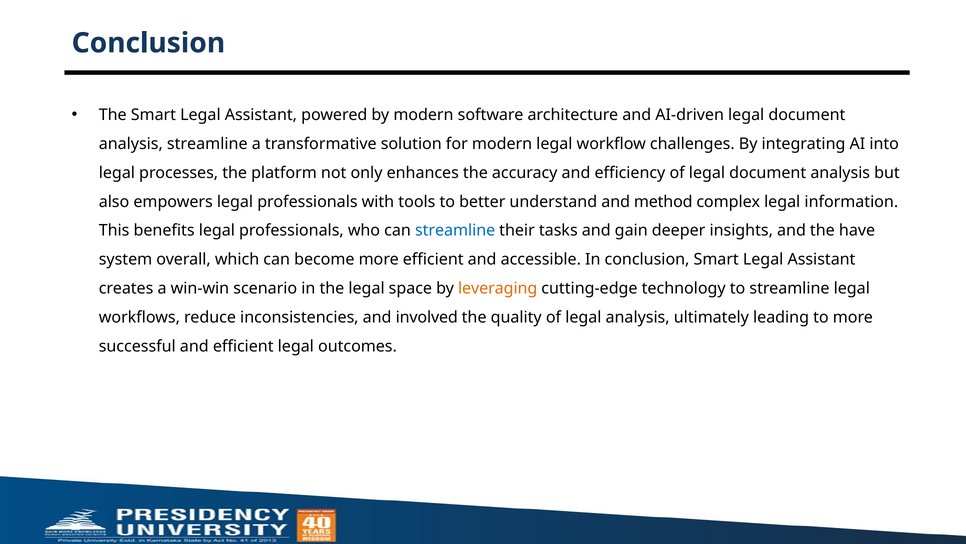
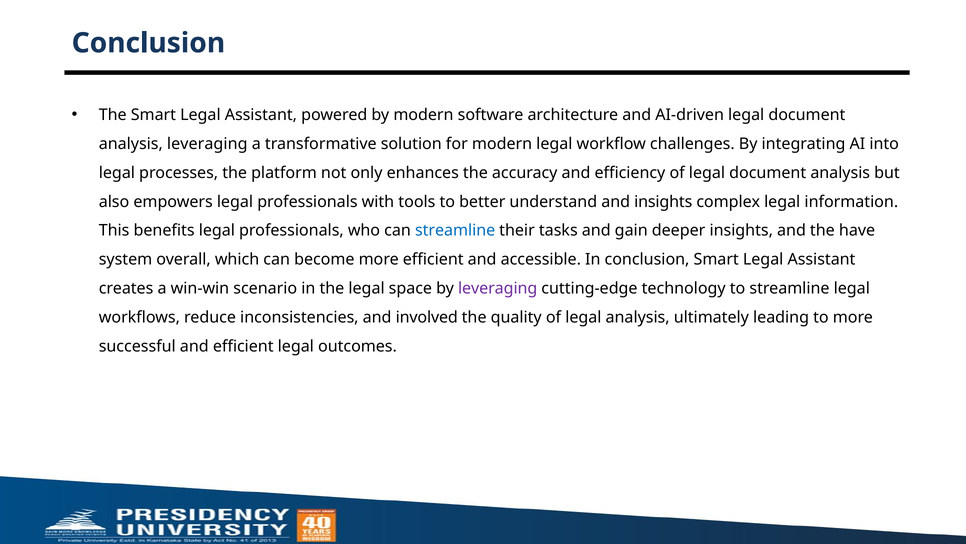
analysis streamline: streamline -> leveraging
and method: method -> insights
leveraging at (498, 288) colour: orange -> purple
